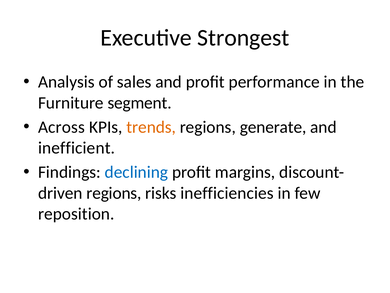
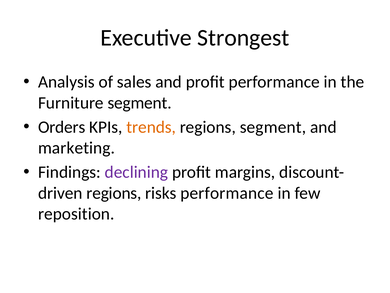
Across: Across -> Orders
regions generate: generate -> segment
inefficient: inefficient -> marketing
declining colour: blue -> purple
risks inefficiencies: inefficiencies -> performance
